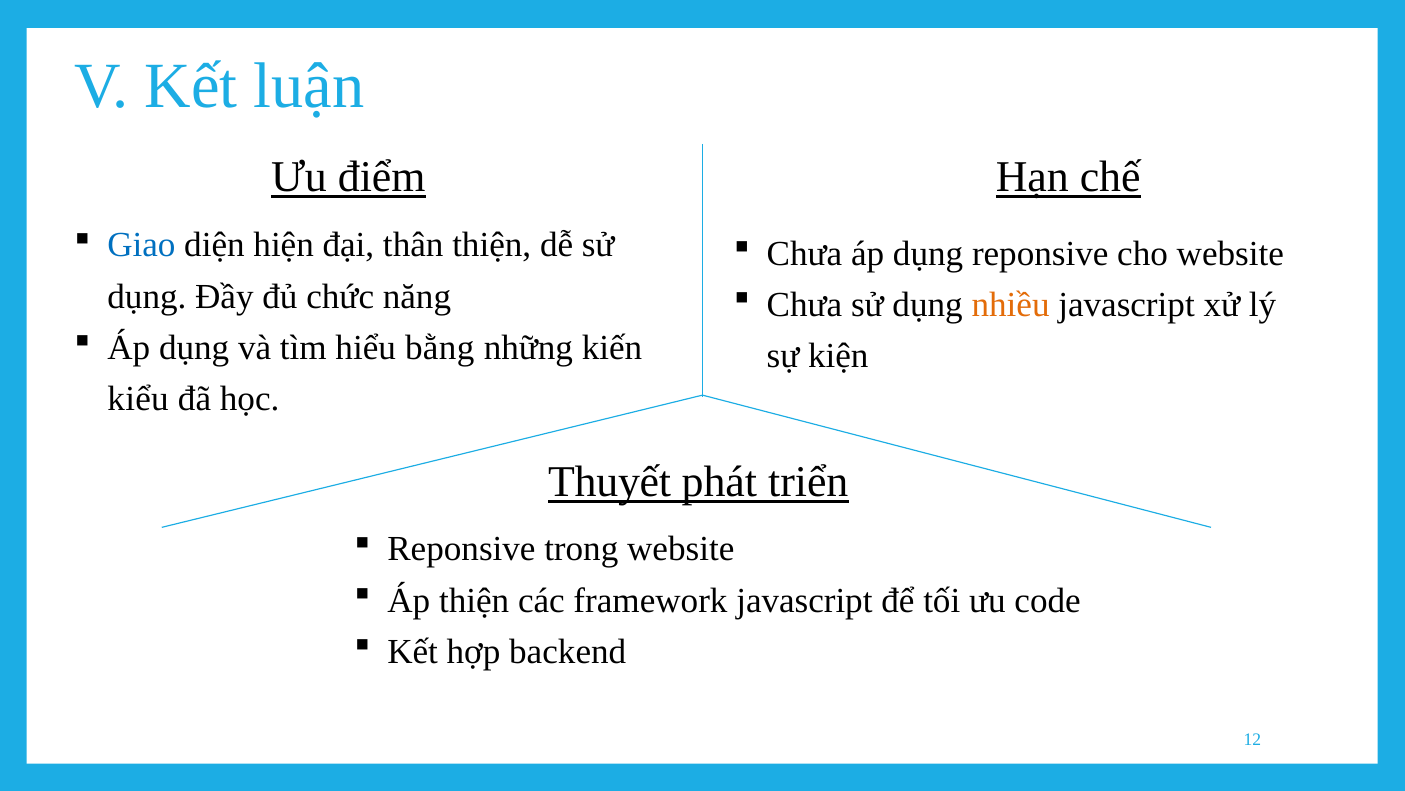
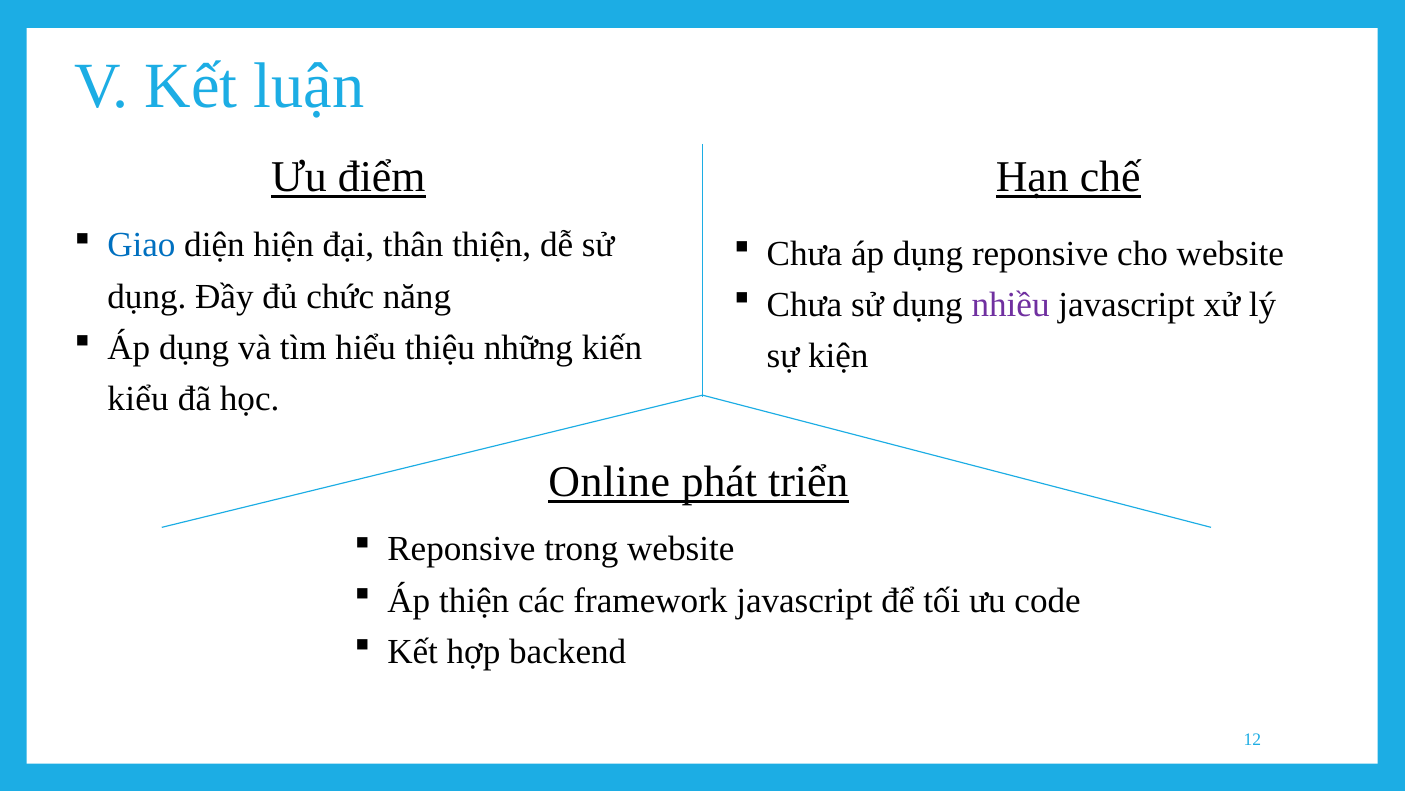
nhiều colour: orange -> purple
bằng: bằng -> thiệu
Thuyết: Thuyết -> Online
